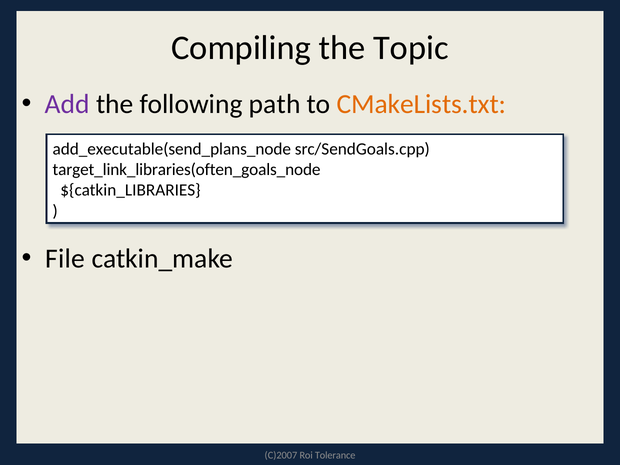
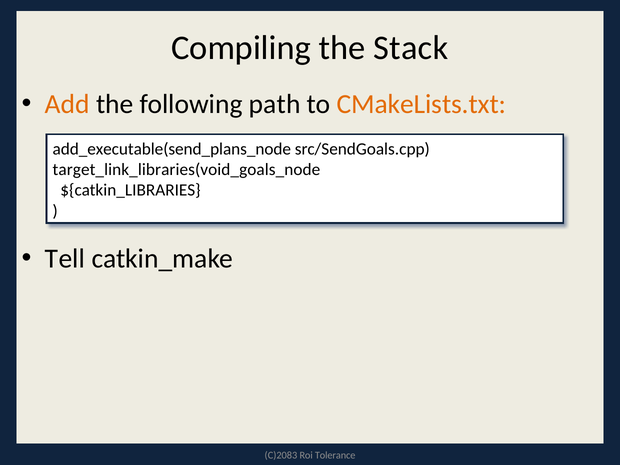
Topic: Topic -> Stack
Add colour: purple -> orange
target_link_libraries(often_goals_node: target_link_libraries(often_goals_node -> target_link_libraries(void_goals_node
File: File -> Tell
C)2007: C)2007 -> C)2083
